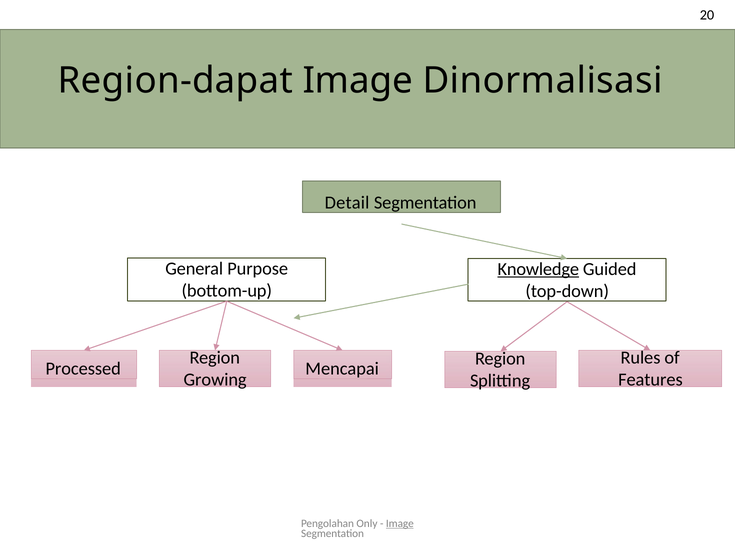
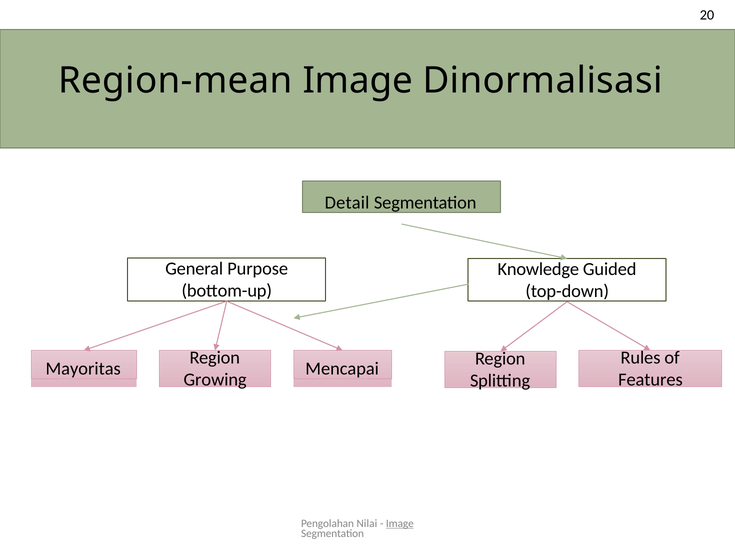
Region-dapat: Region-dapat -> Region-mean
Knowledge underline: present -> none
Processed: Processed -> Mayoritas
Only: Only -> Nilai
